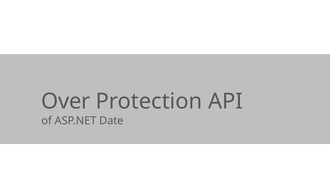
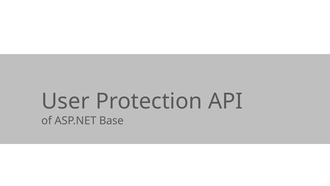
Over: Over -> User
Date: Date -> Base
